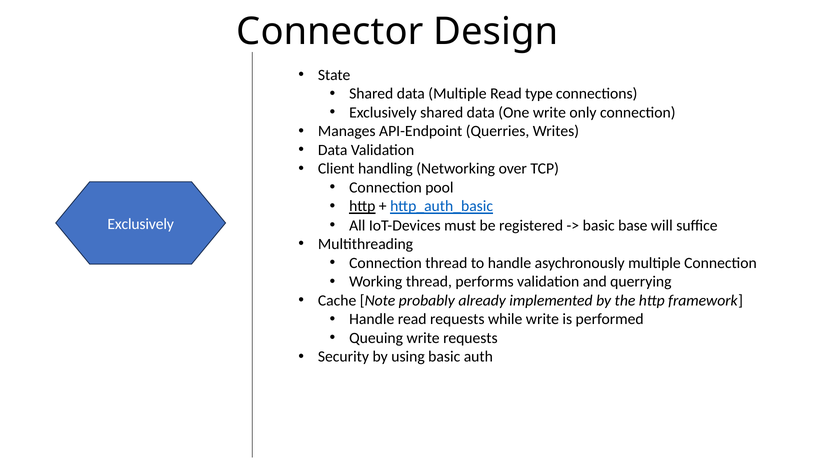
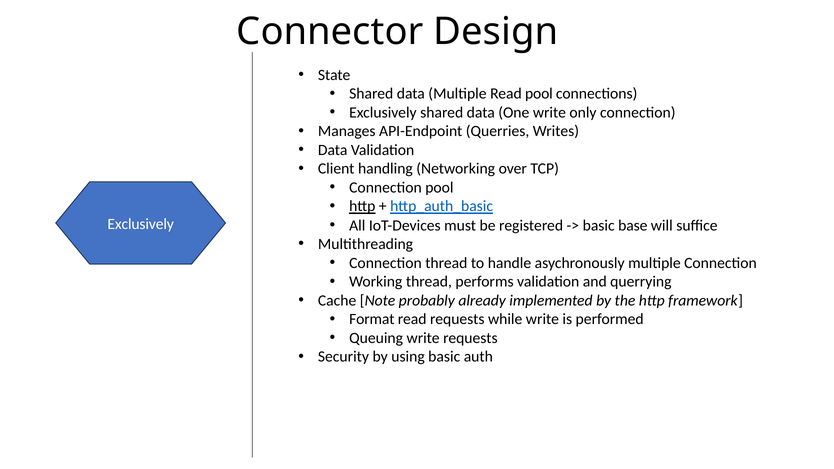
Read type: type -> pool
Handle at (372, 319): Handle -> Format
